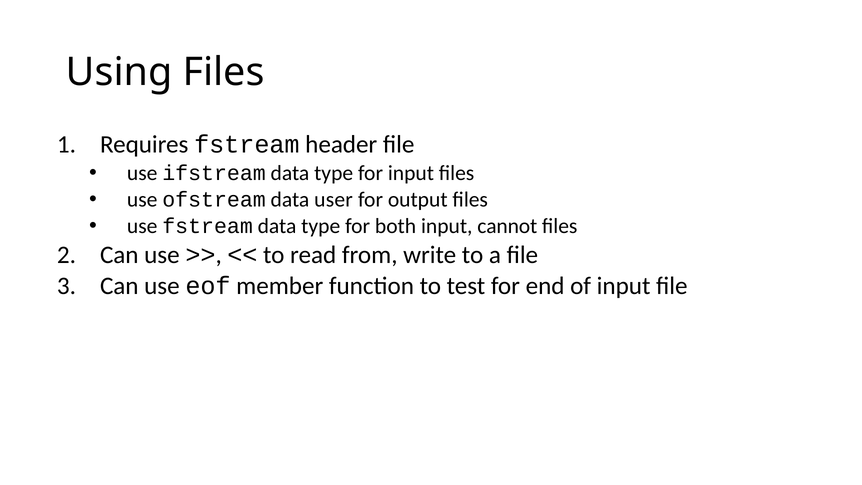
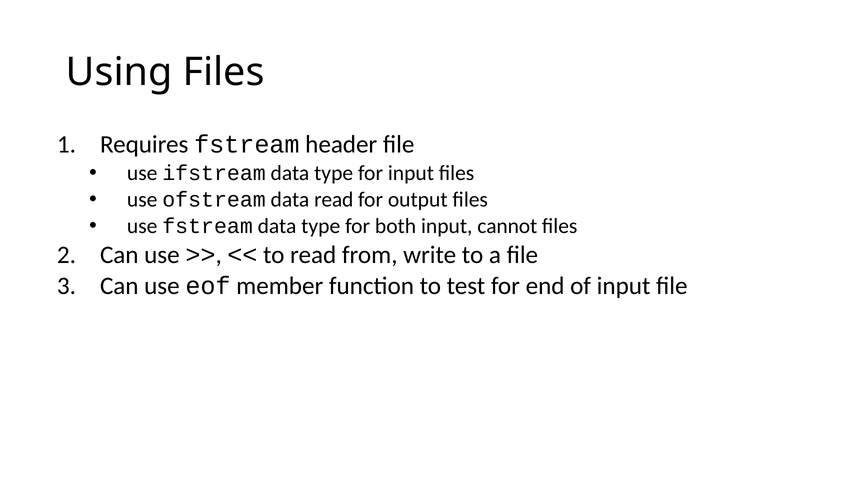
data user: user -> read
